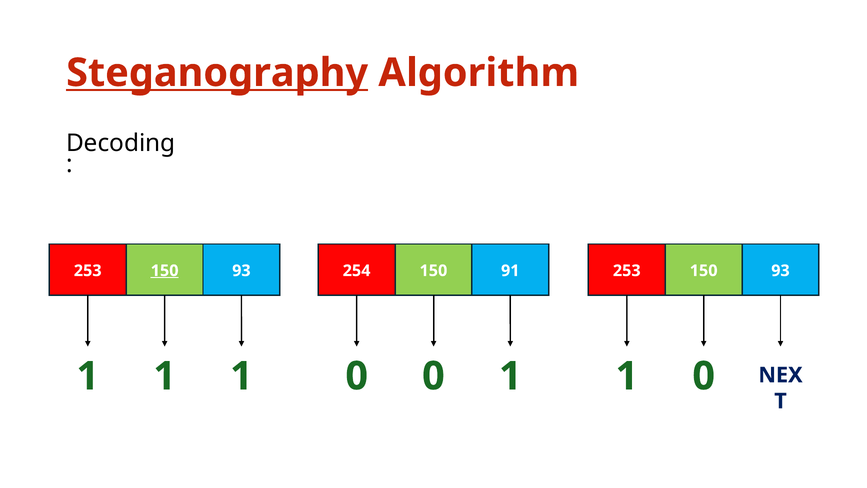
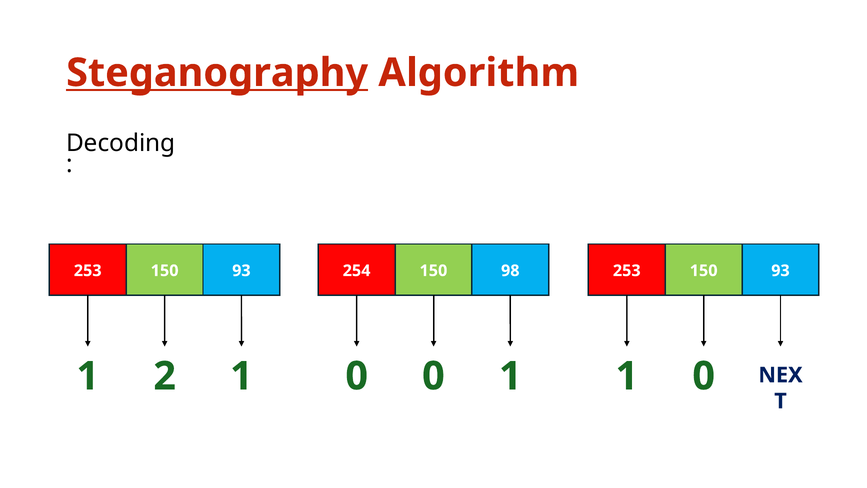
150 at (165, 271) underline: present -> none
91: 91 -> 98
1 at (165, 376): 1 -> 2
